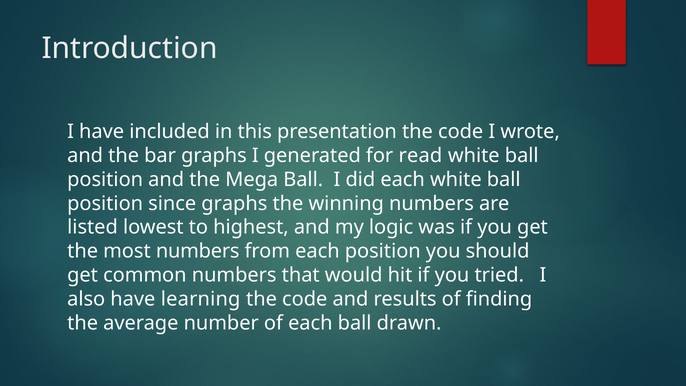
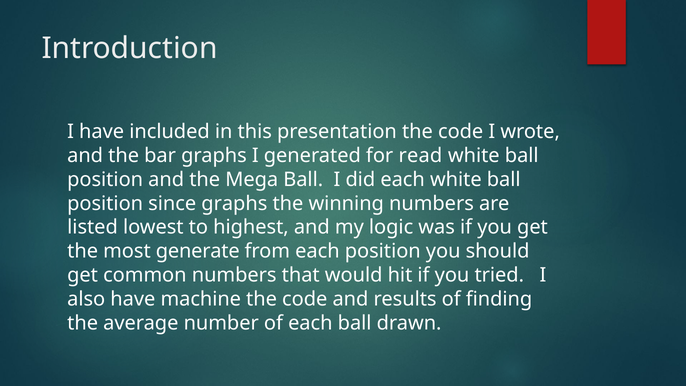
most numbers: numbers -> generate
learning: learning -> machine
